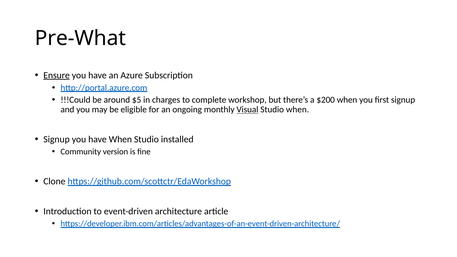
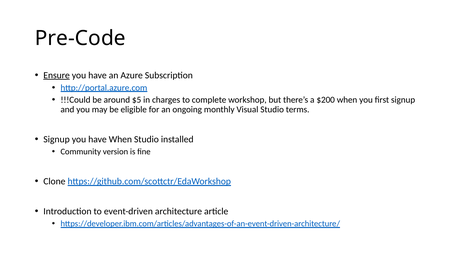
Pre-What: Pre-What -> Pre-Code
Visual underline: present -> none
Studio when: when -> terms
